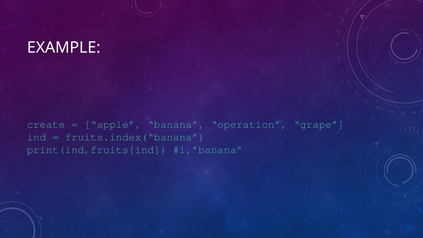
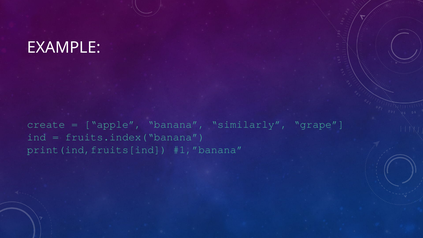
operation: operation -> similarly
